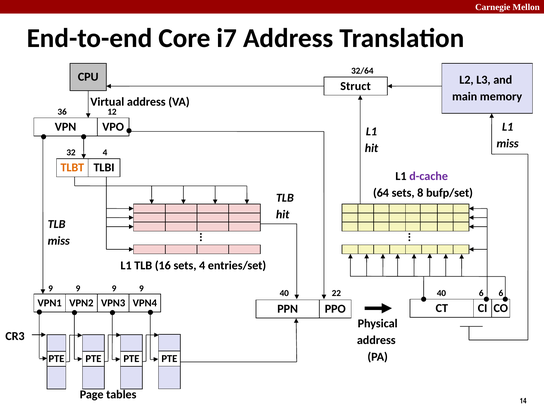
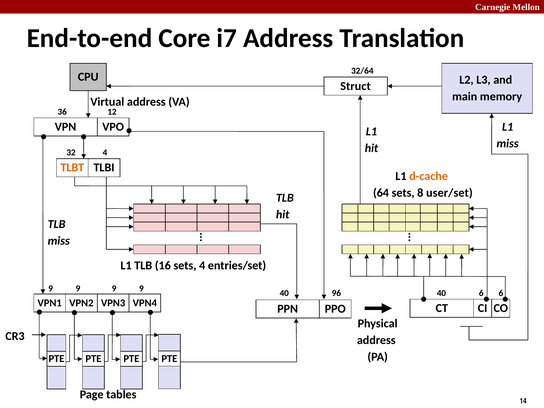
d-cache colour: purple -> orange
bufp/set: bufp/set -> user/set
22: 22 -> 96
